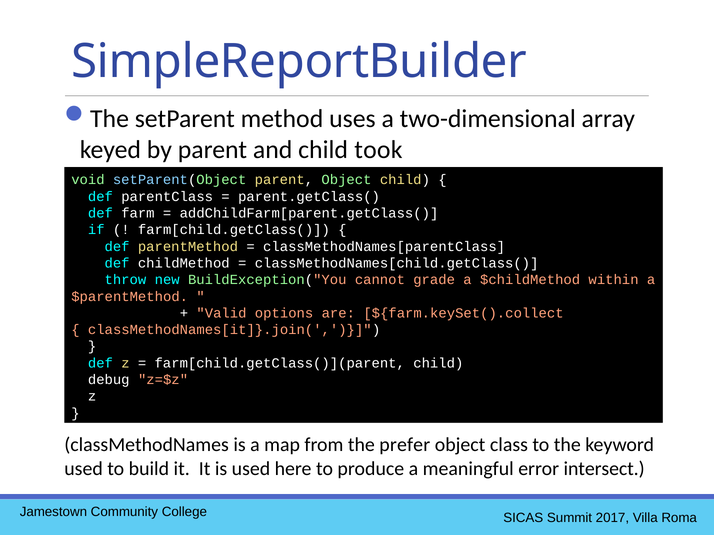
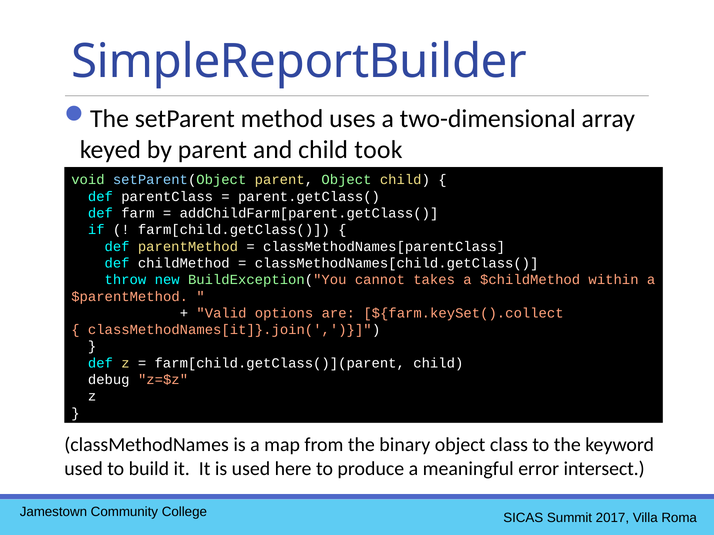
grade: grade -> takes
prefer: prefer -> binary
